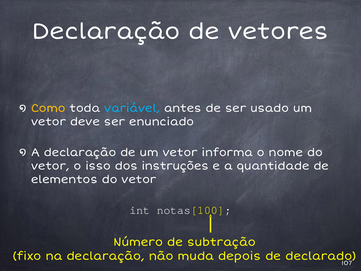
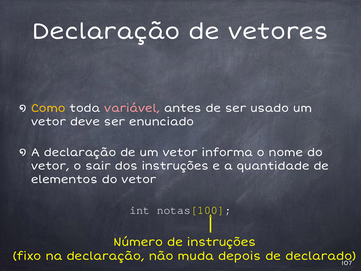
variável colour: light blue -> pink
isso: isso -> sair
de subtração: subtração -> instruções
